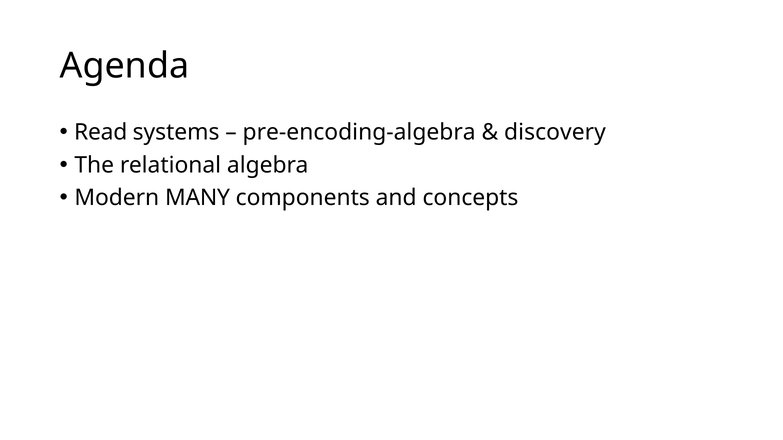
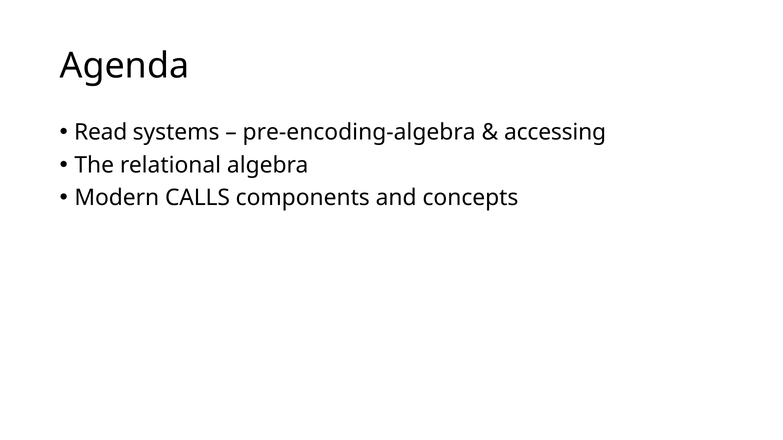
discovery: discovery -> accessing
MANY: MANY -> CALLS
